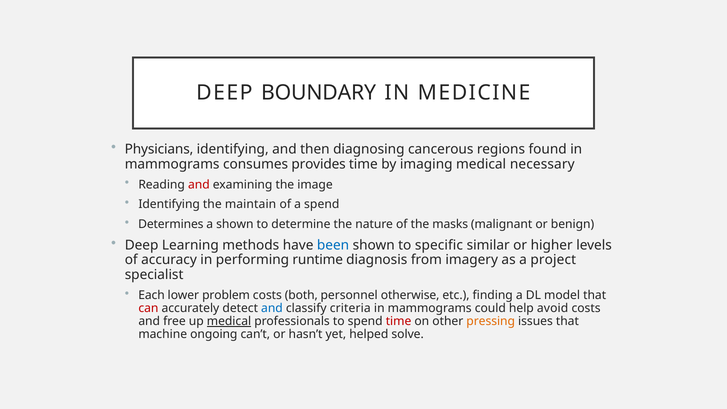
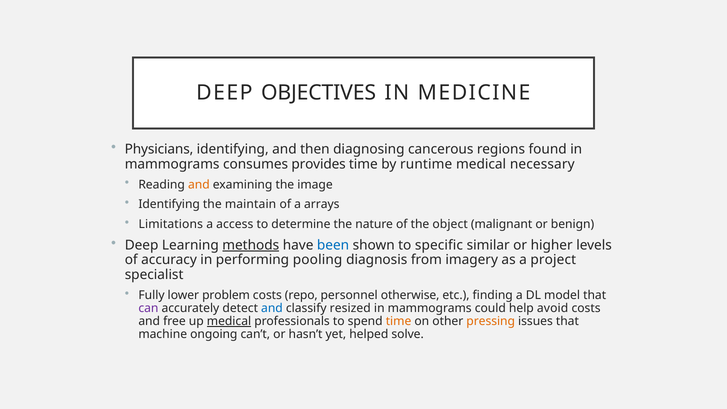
BOUNDARY: BOUNDARY -> OBJECTIVES
imaging: imaging -> runtime
and at (199, 185) colour: red -> orange
a spend: spend -> arrays
Determines: Determines -> Limitations
a shown: shown -> access
masks: masks -> object
methods underline: none -> present
runtime: runtime -> pooling
Each: Each -> Fully
both: both -> repo
can colour: red -> purple
criteria: criteria -> resized
time at (399, 321) colour: red -> orange
